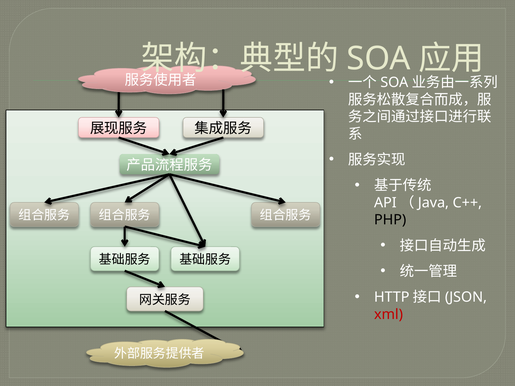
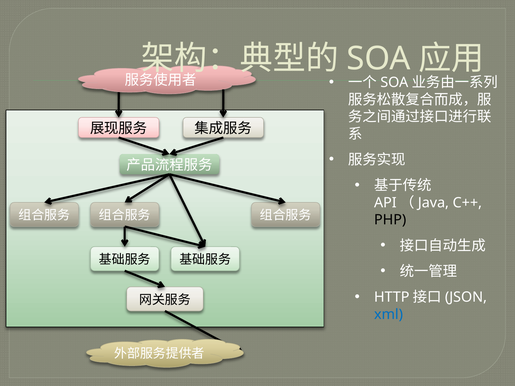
xml colour: red -> blue
